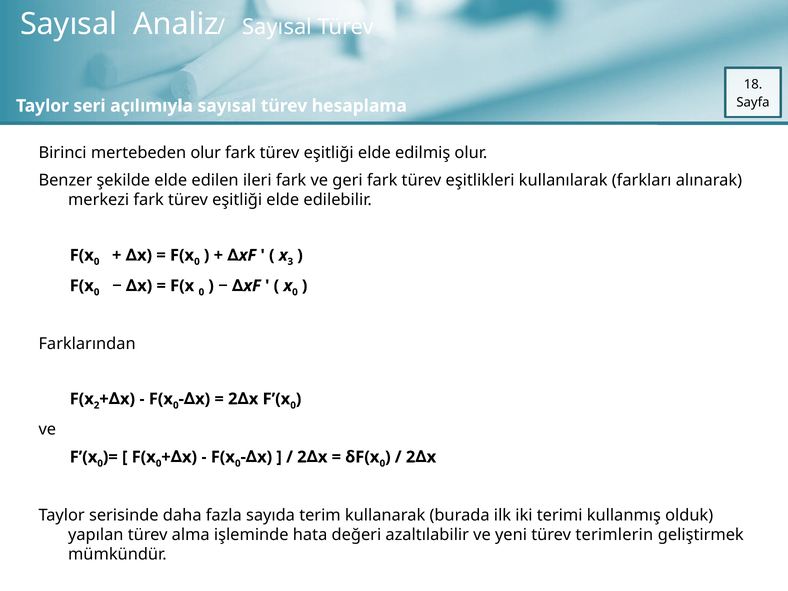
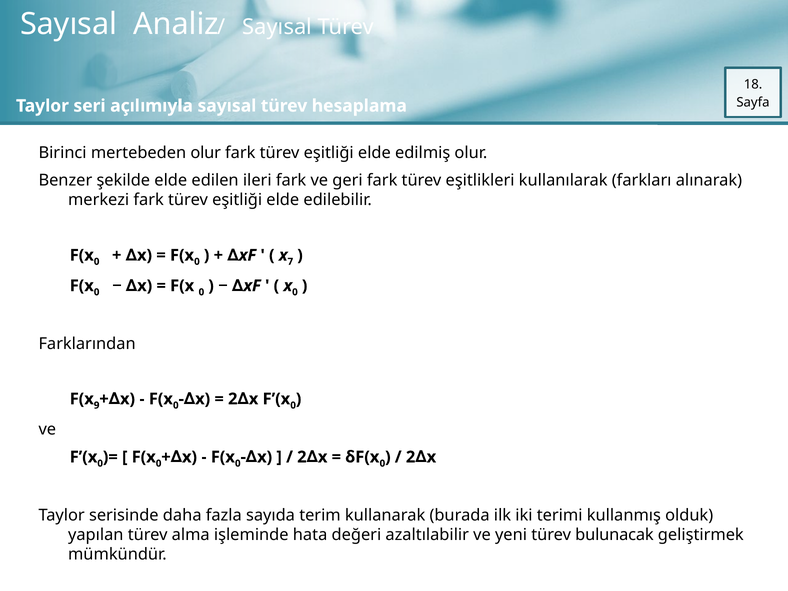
3: 3 -> 7
F(x 2: 2 -> 9
terimlerin: terimlerin -> bulunacak
